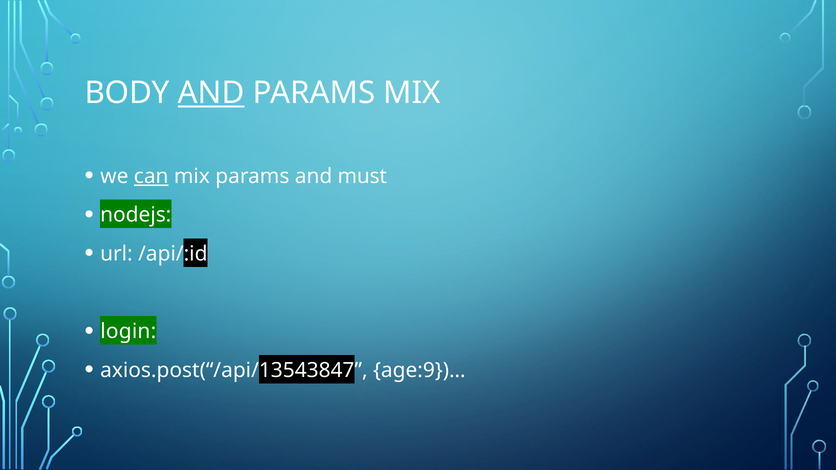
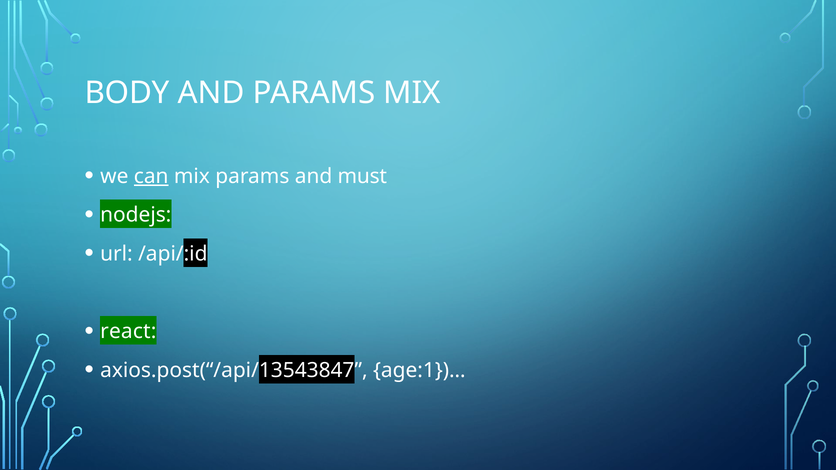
AND at (211, 93) underline: present -> none
login: login -> react
age:9})…: age:9})… -> age:1})…
